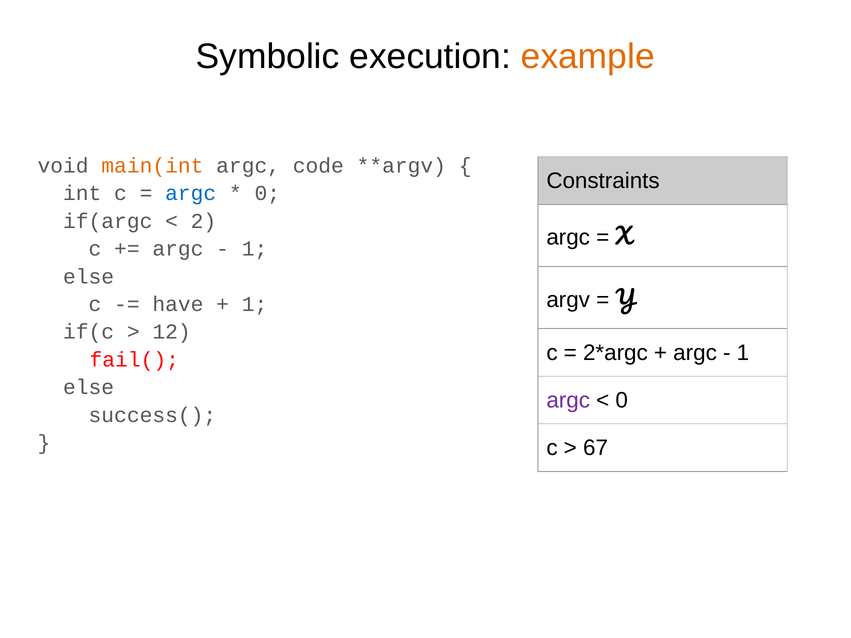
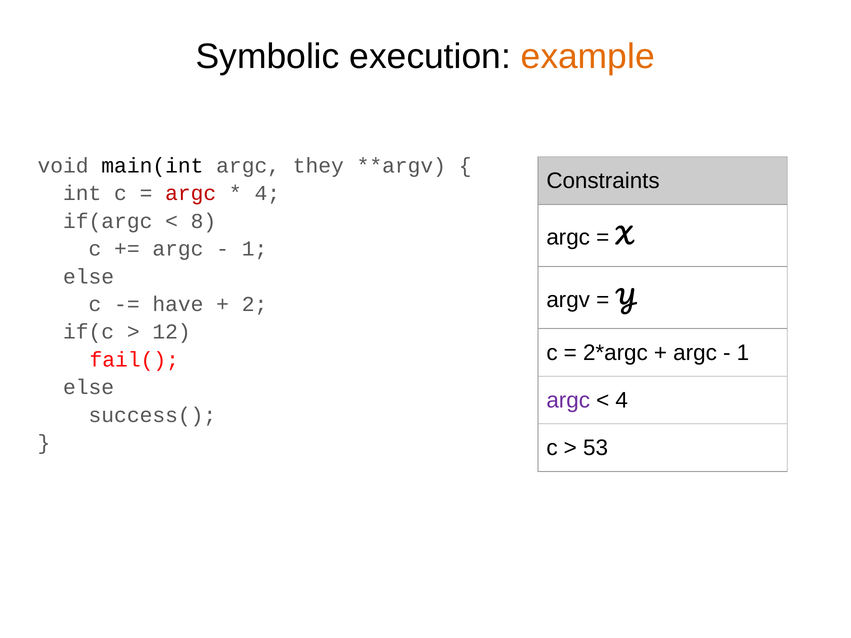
main(int colour: orange -> black
code: code -> they
argc at (191, 194) colour: blue -> red
0 at (267, 194): 0 -> 4
2: 2 -> 8
1 at (255, 304): 1 -> 2
0 at (622, 401): 0 -> 4
67: 67 -> 53
